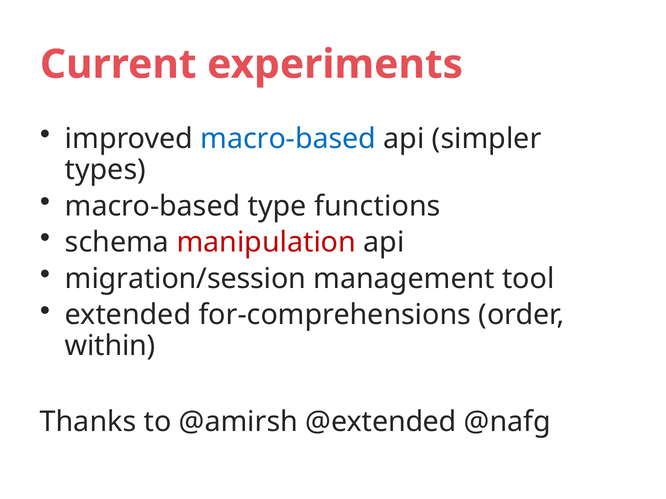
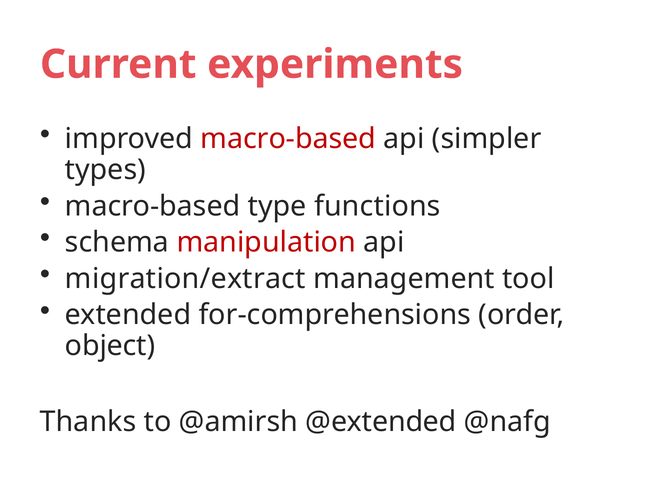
macro-based at (288, 139) colour: blue -> red
migration/session: migration/session -> migration/extract
within: within -> object
